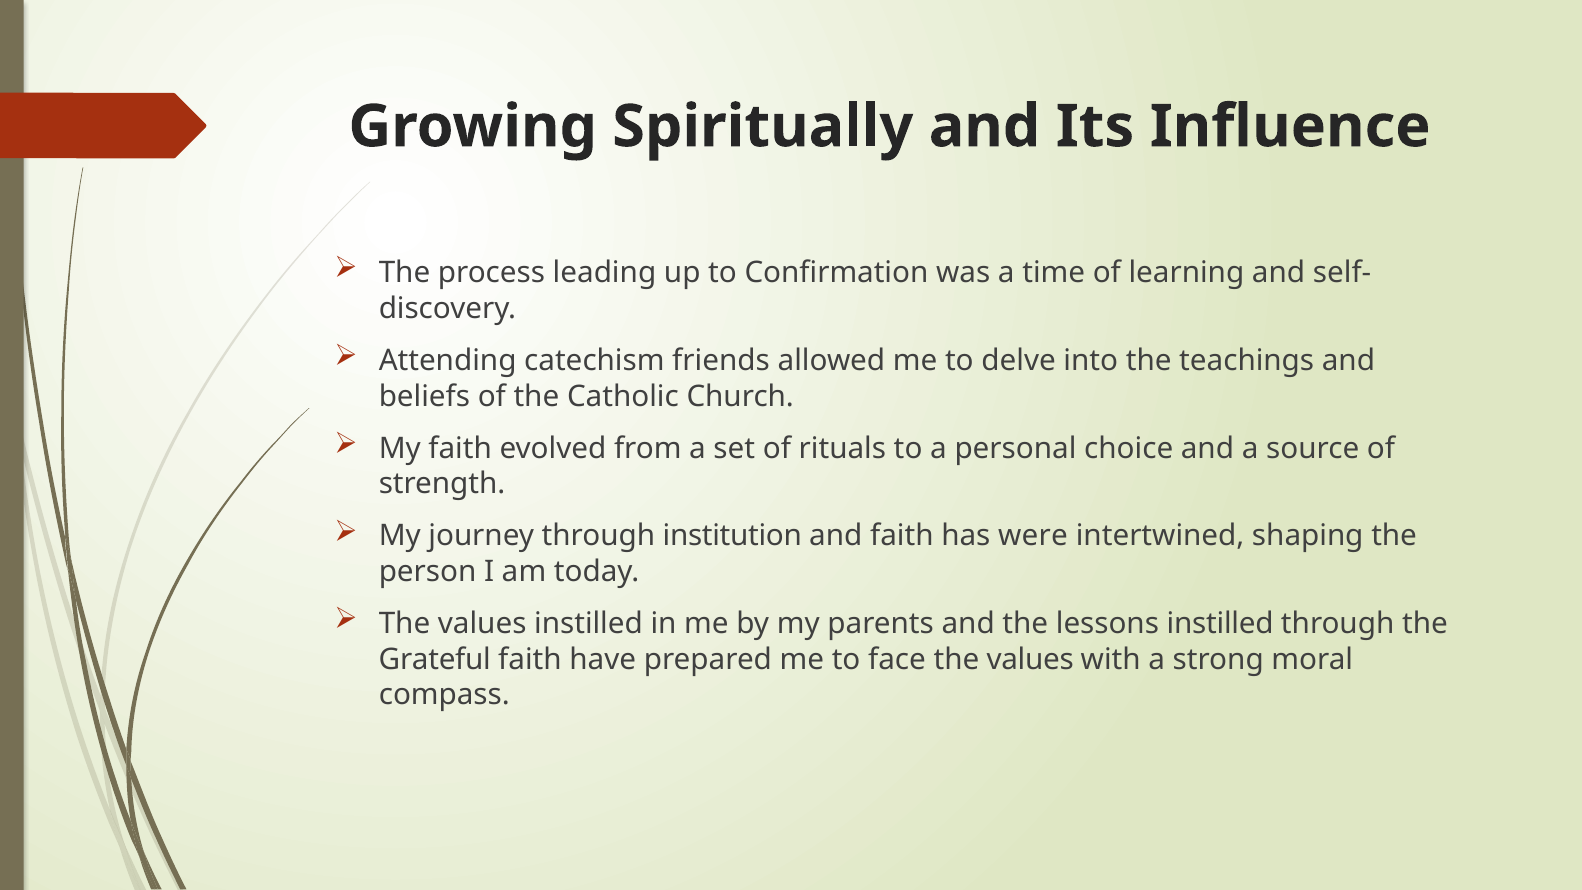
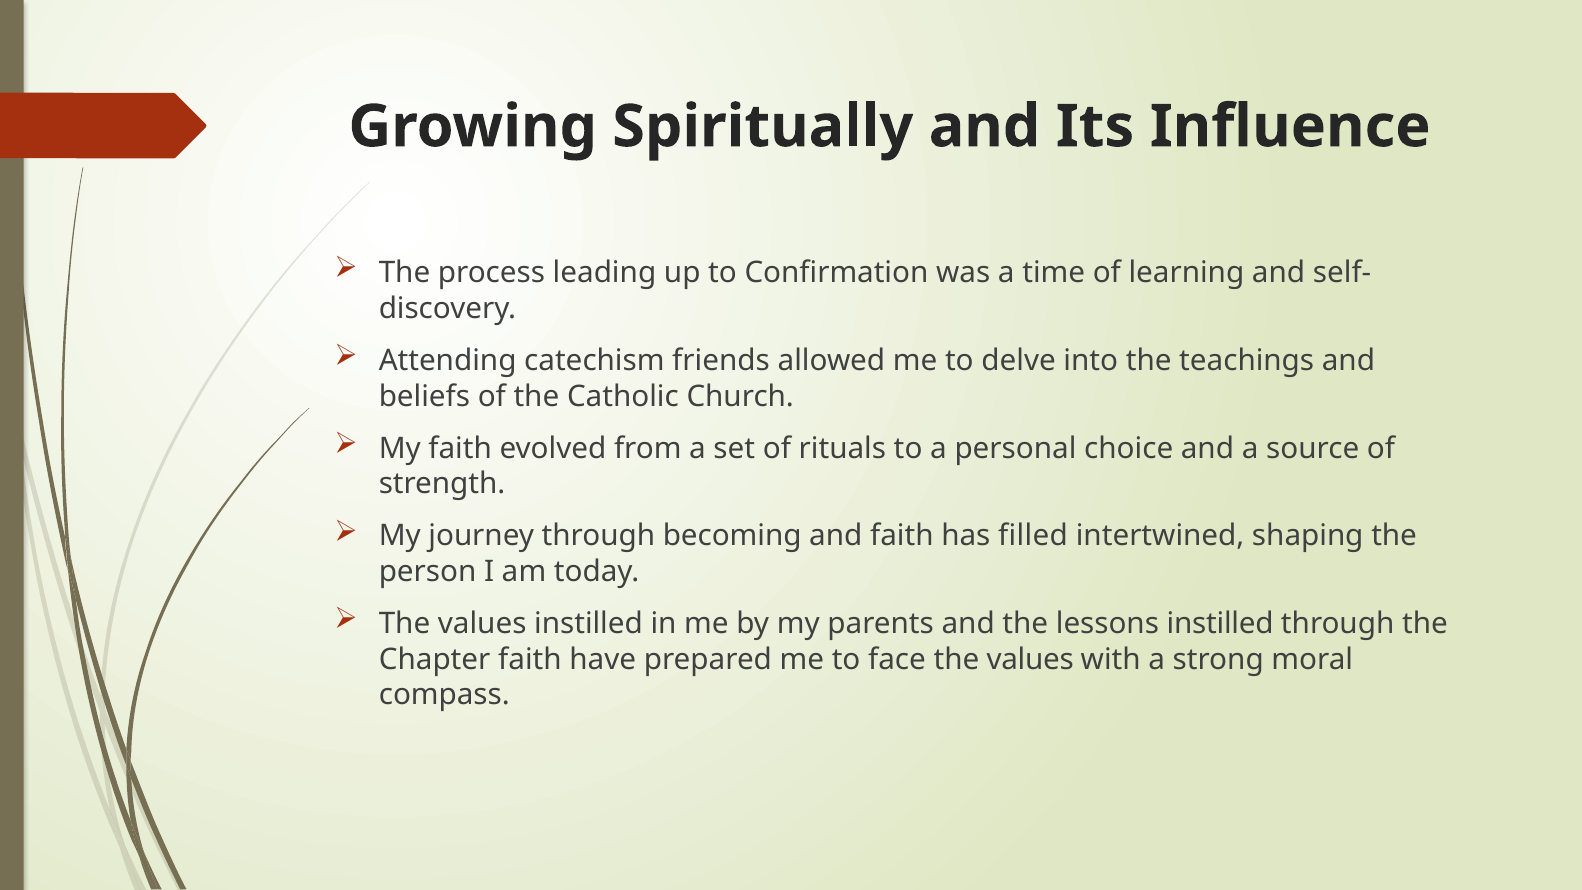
institution: institution -> becoming
were: were -> filled
Grateful: Grateful -> Chapter
